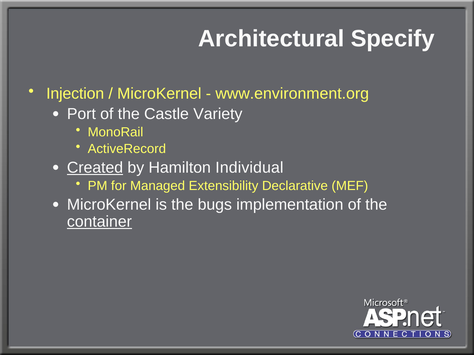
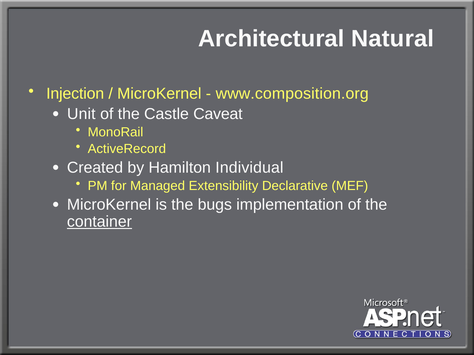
Specify: Specify -> Natural
www.environment.org: www.environment.org -> www.composition.org
Port: Port -> Unit
Variety: Variety -> Caveat
Created underline: present -> none
